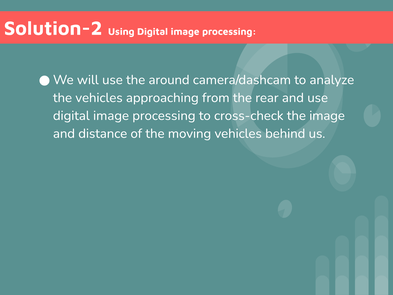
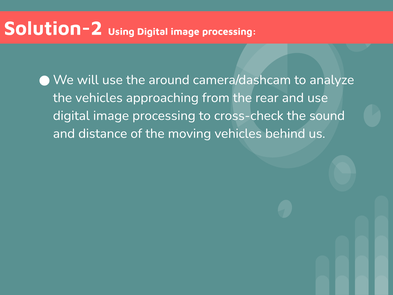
the image: image -> sound
